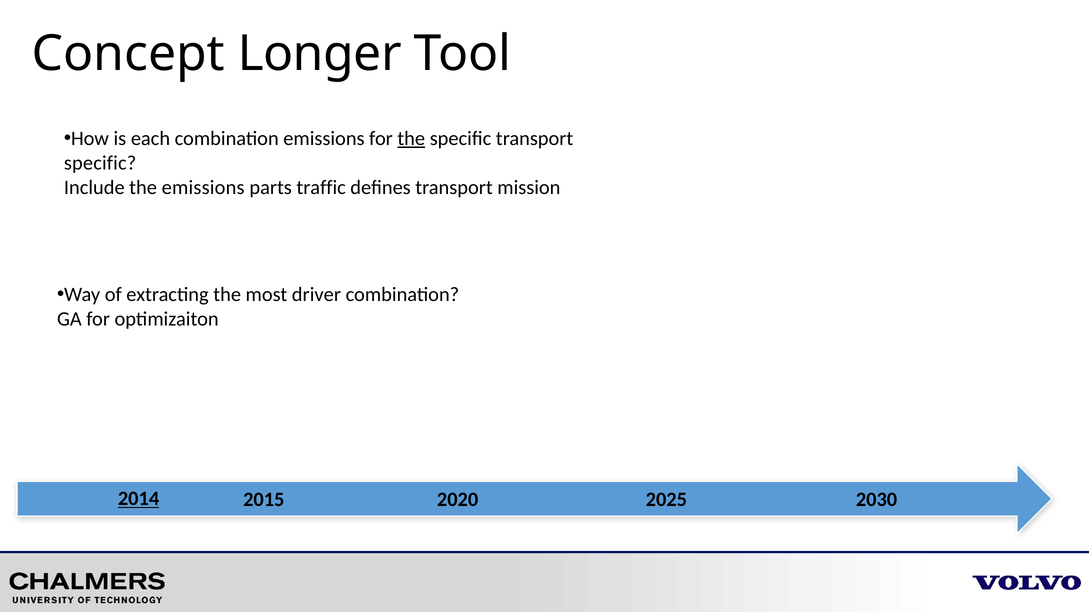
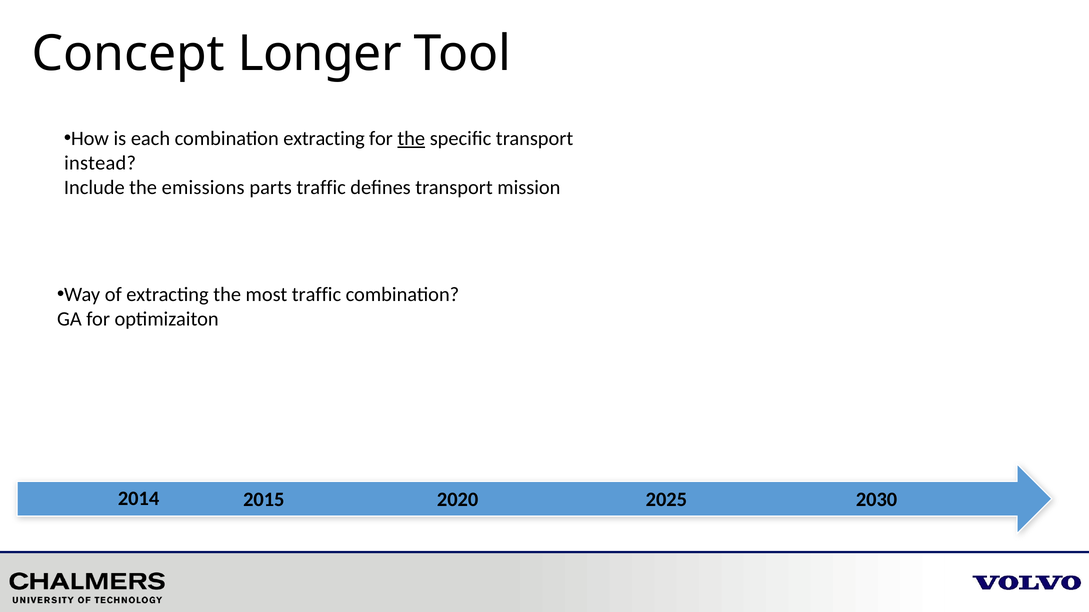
combination emissions: emissions -> extracting
specific at (100, 163): specific -> instead
most driver: driver -> traffic
2014 underline: present -> none
